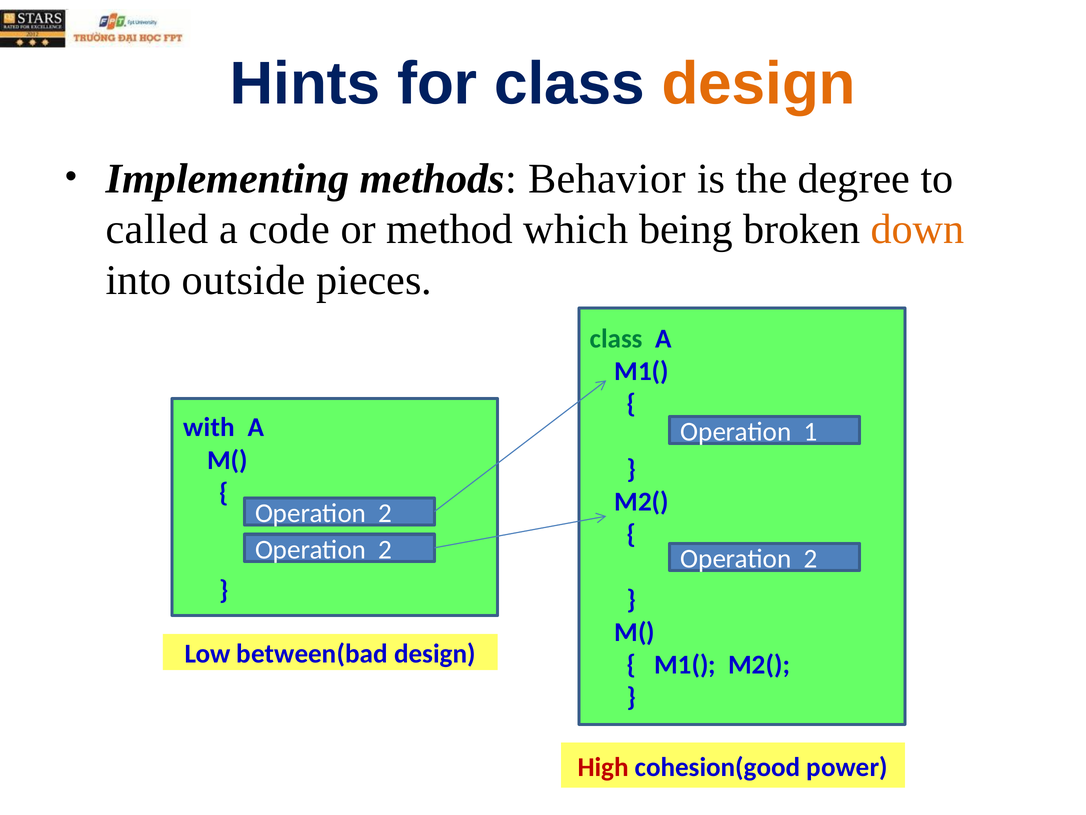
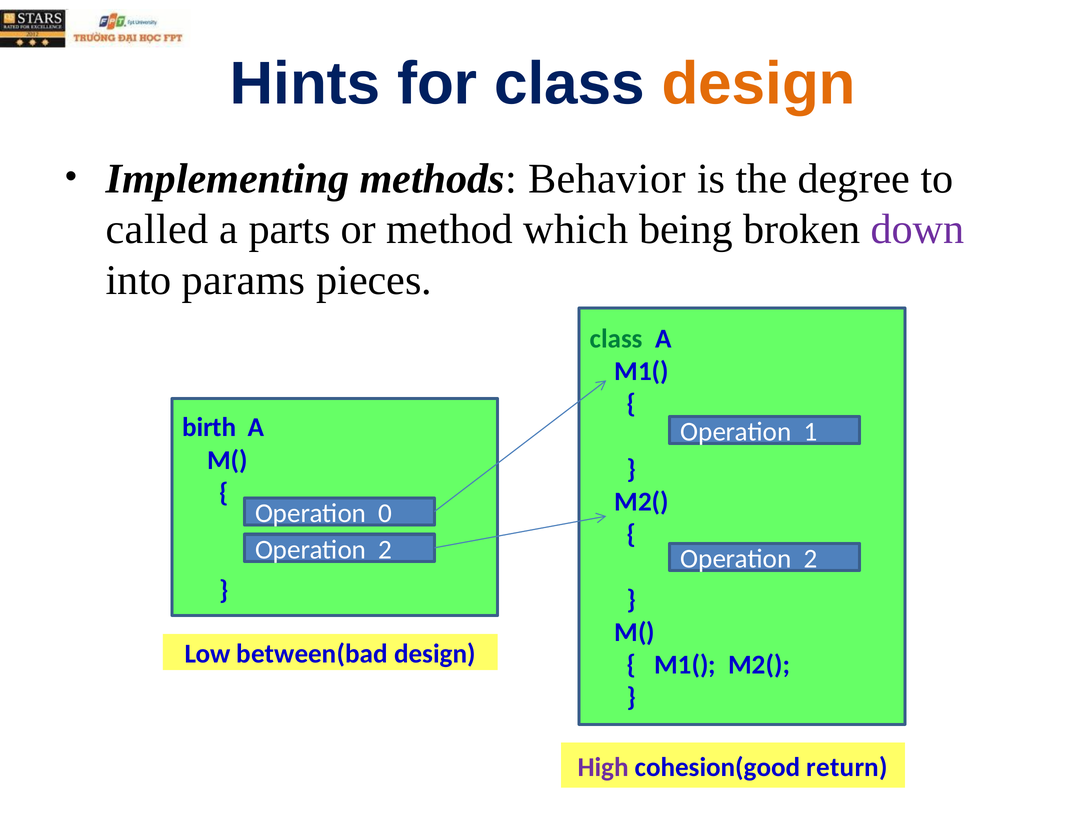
code: code -> parts
down colour: orange -> purple
outside: outside -> params
with: with -> birth
2 at (385, 513): 2 -> 0
High colour: red -> purple
power: power -> return
